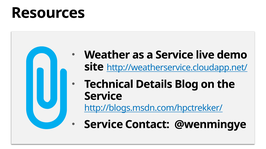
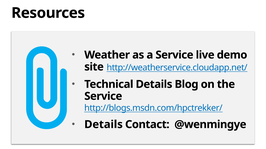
Service at (104, 125): Service -> Details
